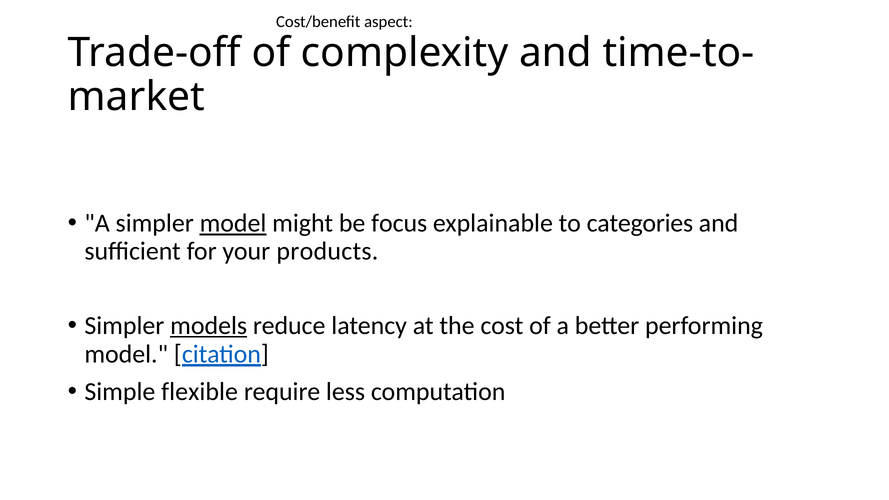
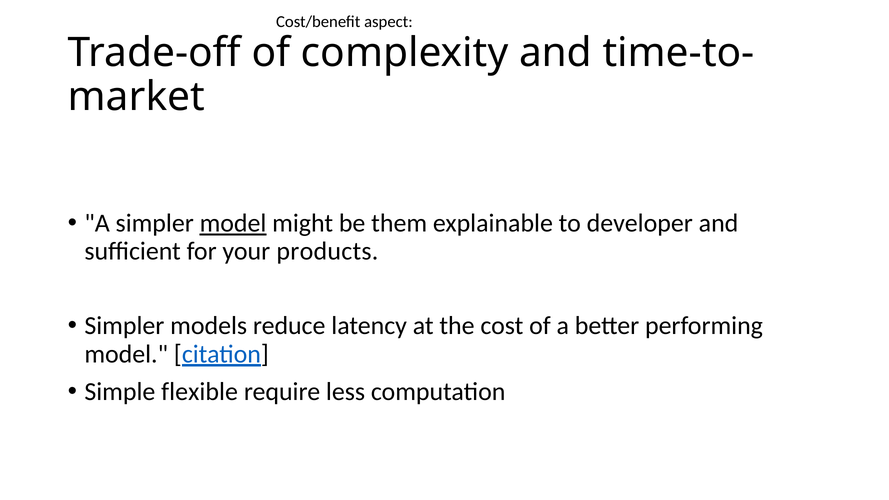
focus: focus -> them
categories: categories -> developer
models underline: present -> none
